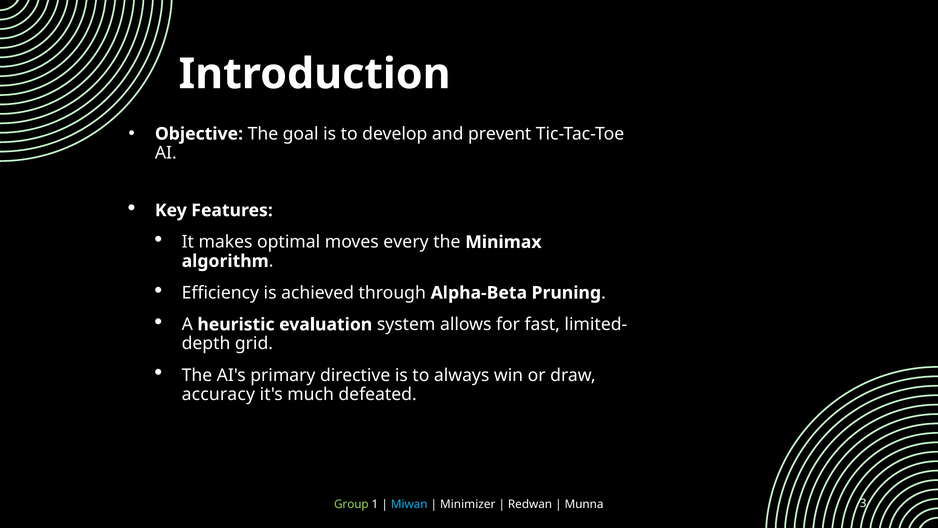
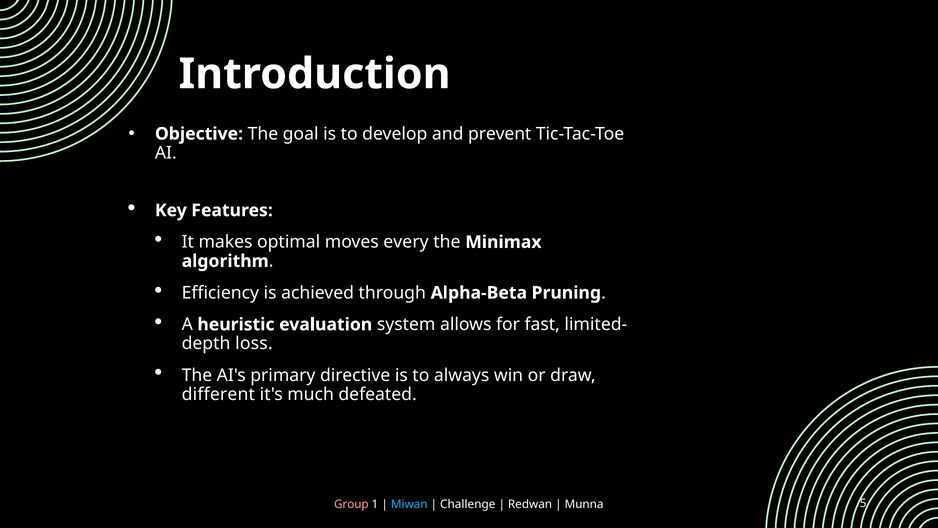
grid: grid -> loss
accuracy: accuracy -> different
Group colour: light green -> pink
Minimizer: Minimizer -> Challenge
3: 3 -> 5
